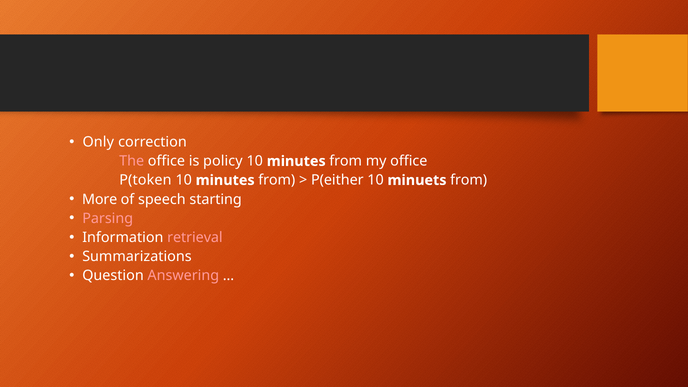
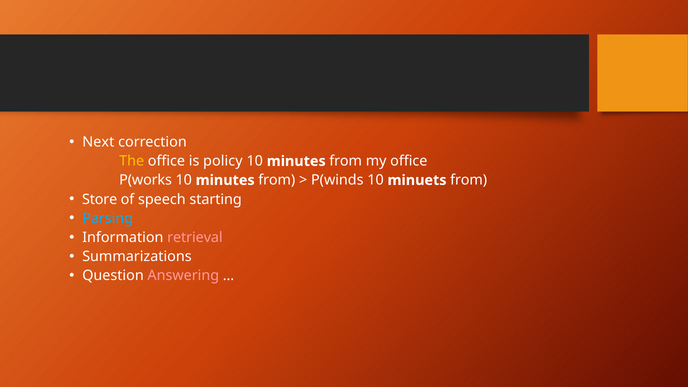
Only: Only -> Next
The colour: pink -> yellow
P(token: P(token -> P(works
P(either: P(either -> P(winds
More: More -> Store
Parsing colour: pink -> light blue
